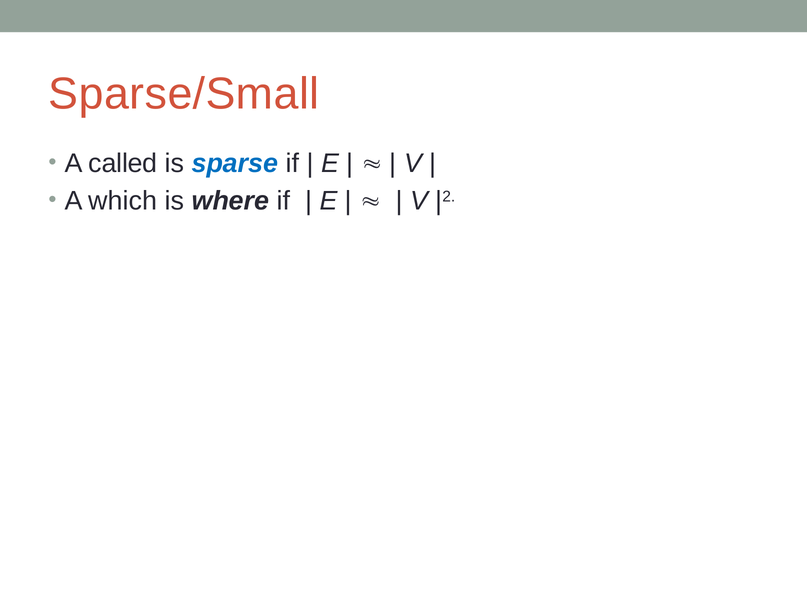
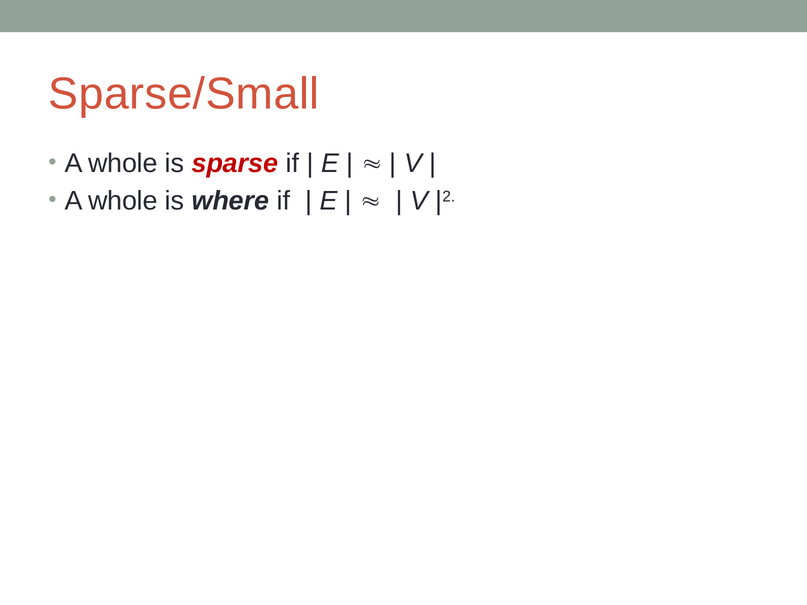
called at (123, 163): called -> whole
sparse colour: blue -> red
which at (123, 201): which -> whole
